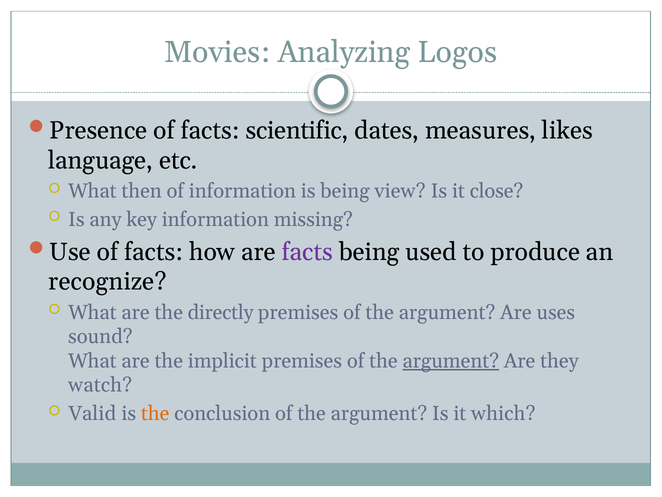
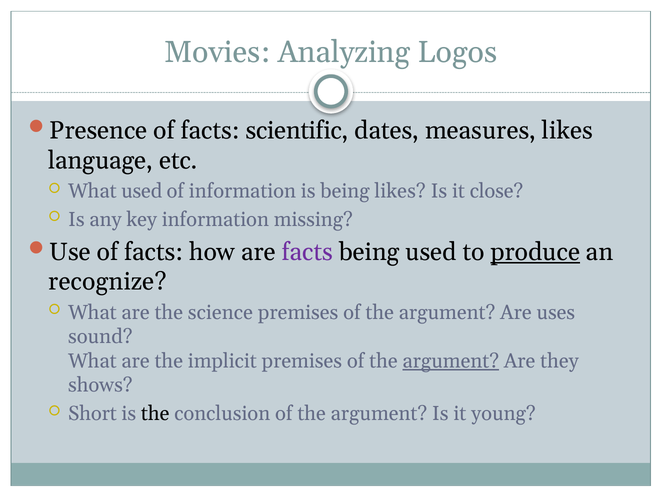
What then: then -> used
being view: view -> likes
produce underline: none -> present
directly: directly -> science
watch: watch -> shows
Valid: Valid -> Short
the at (155, 413) colour: orange -> black
which: which -> young
